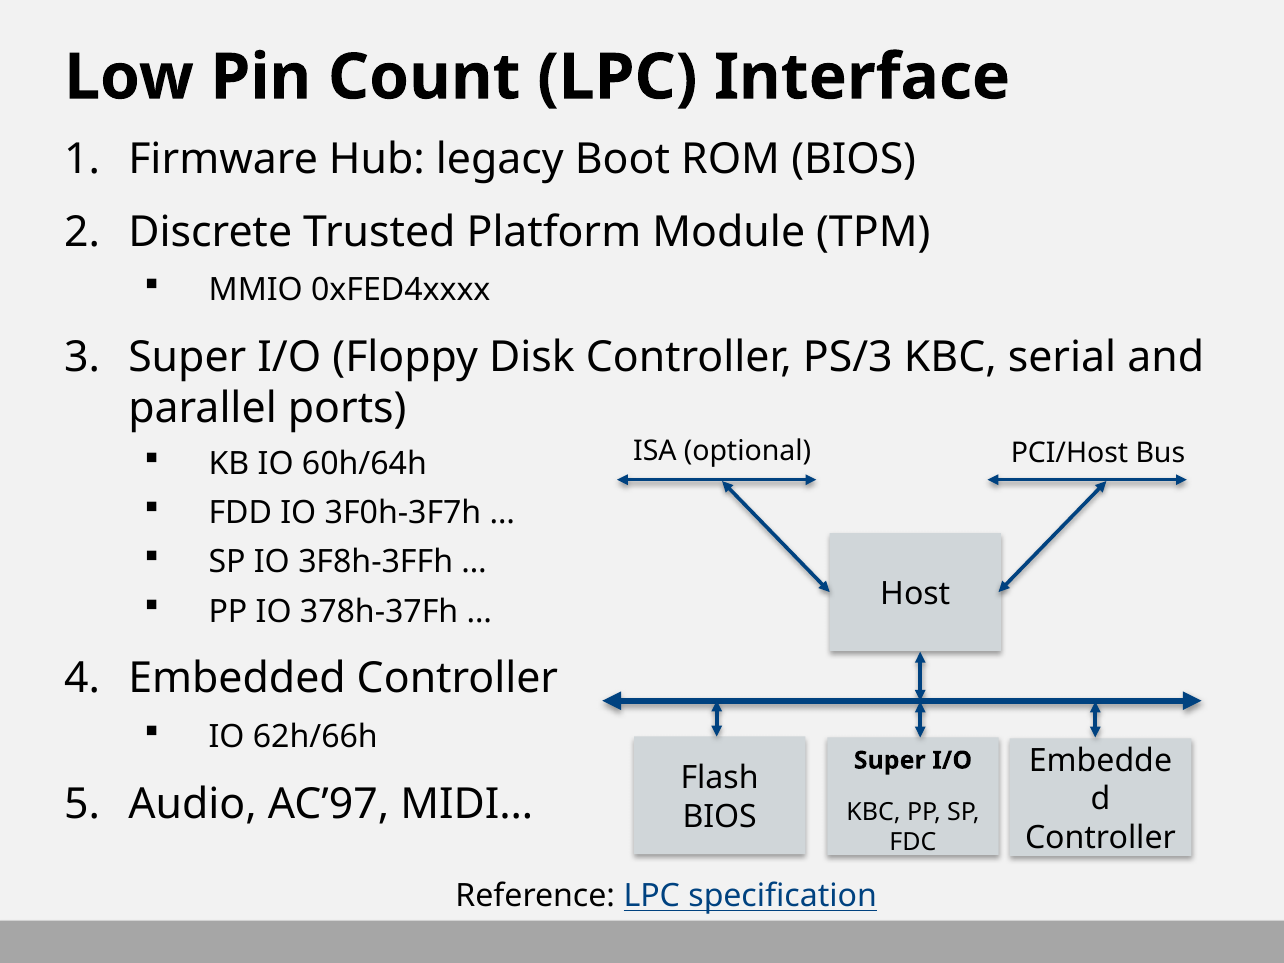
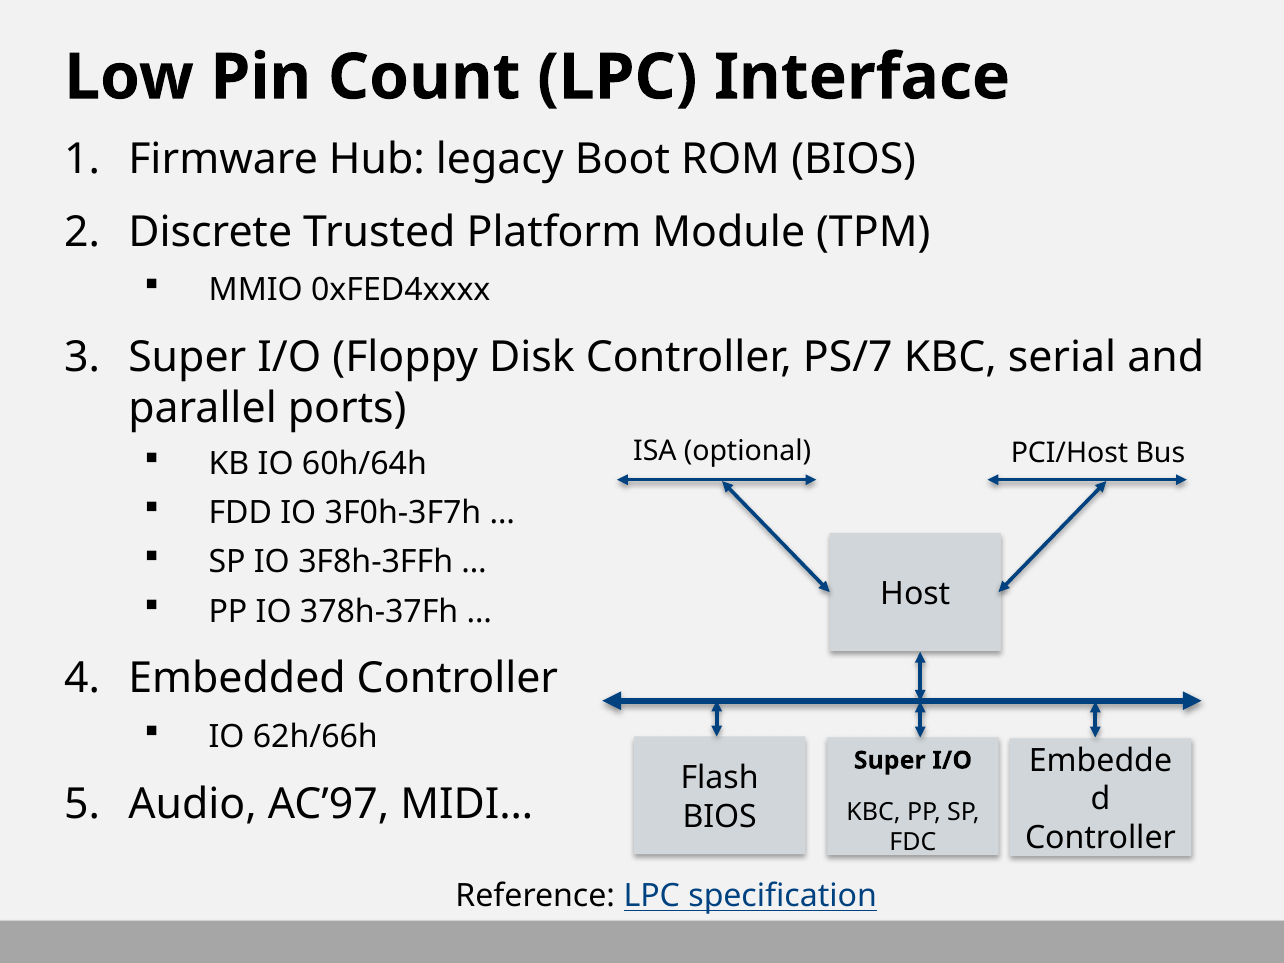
PS/3: PS/3 -> PS/7
